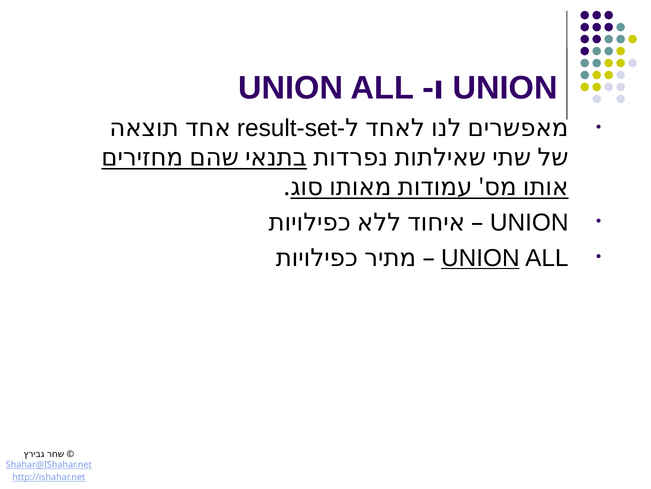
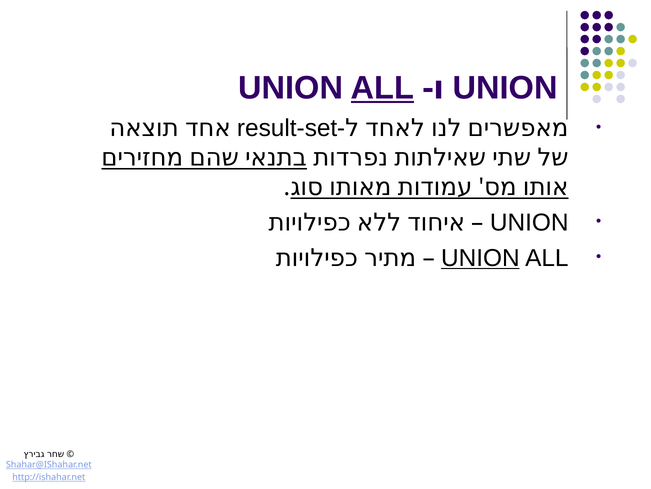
ALL at (383, 88) underline: none -> present
